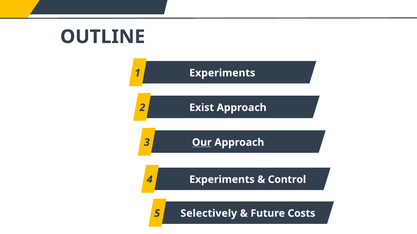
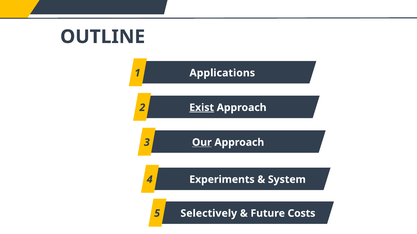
Experiments at (222, 73): Experiments -> Applications
Exist underline: none -> present
Control: Control -> System
